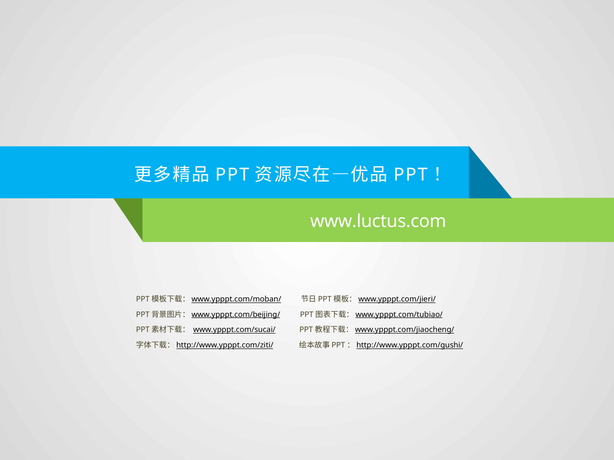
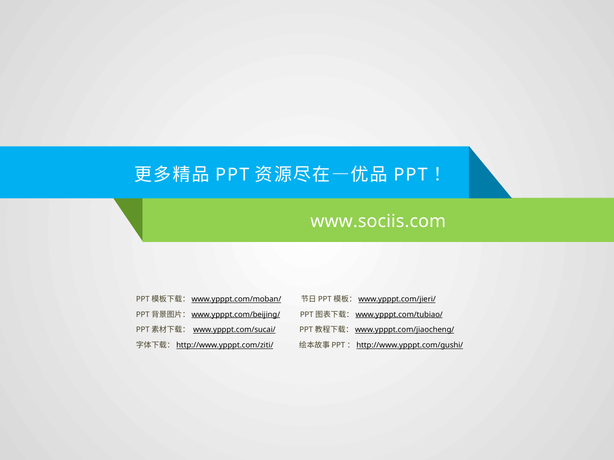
www.luctus.com: www.luctus.com -> www.sociis.com
